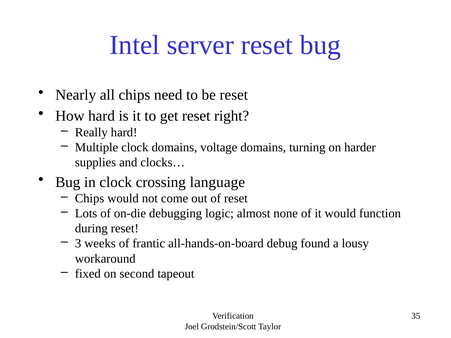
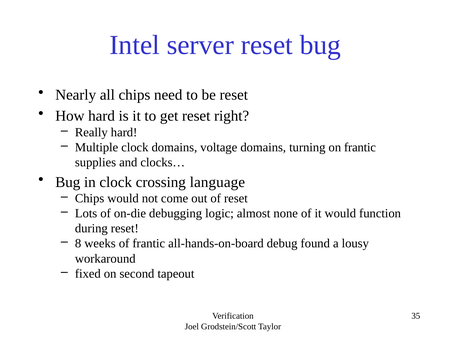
on harder: harder -> frantic
3: 3 -> 8
